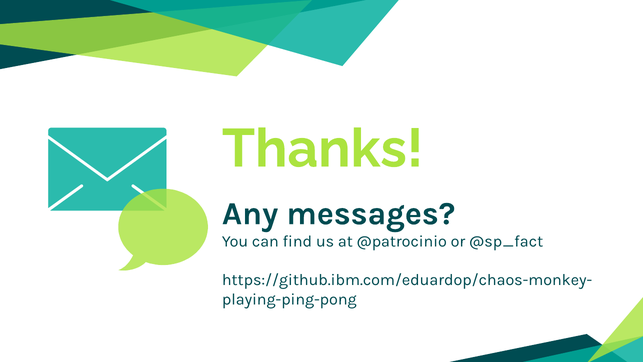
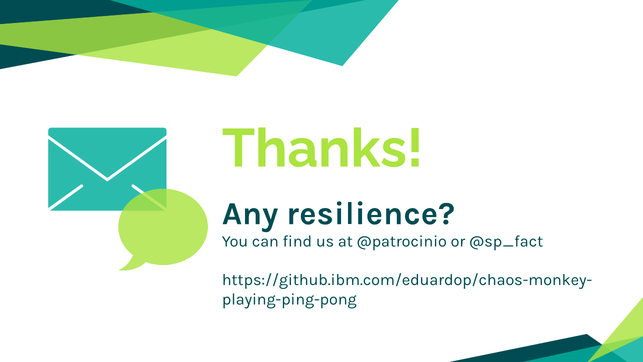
messages: messages -> resilience
